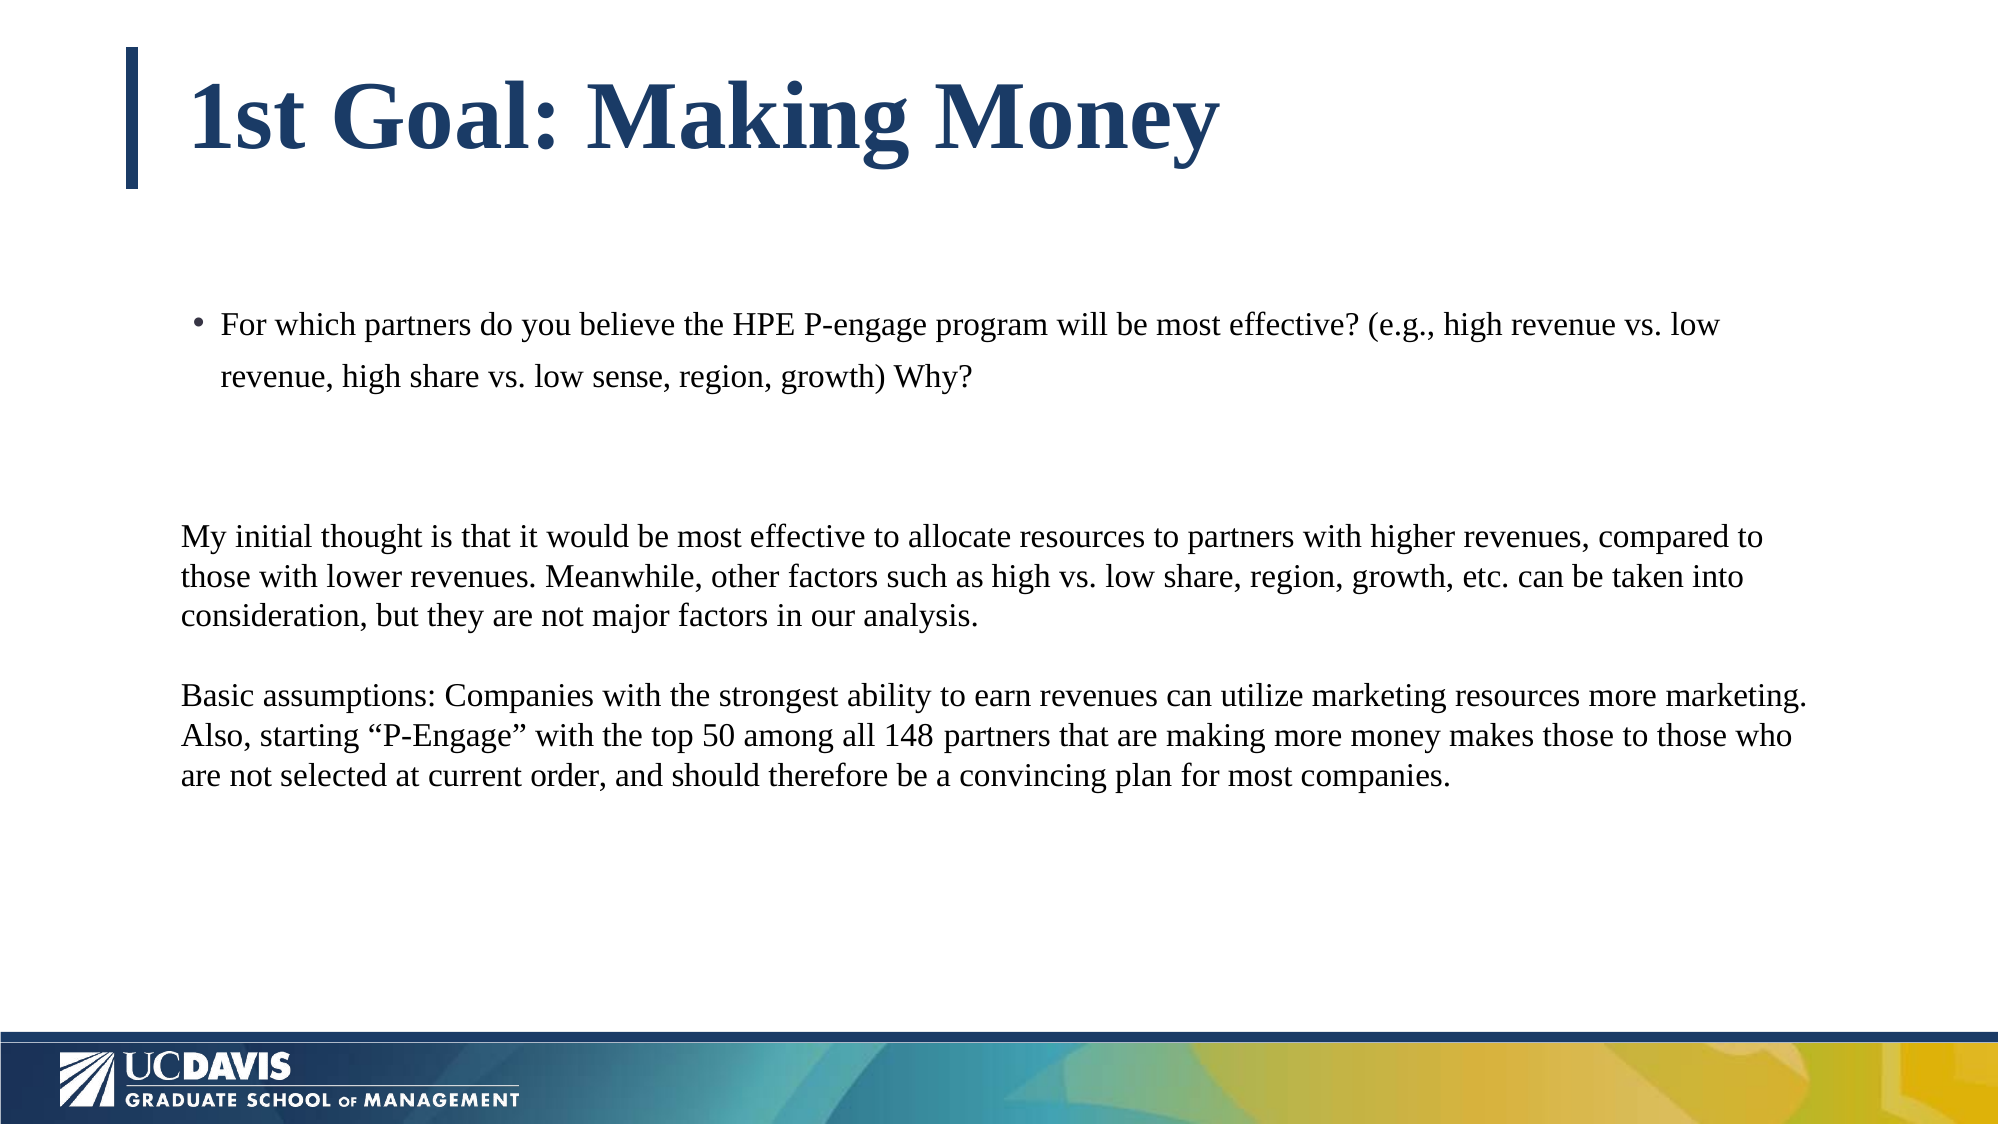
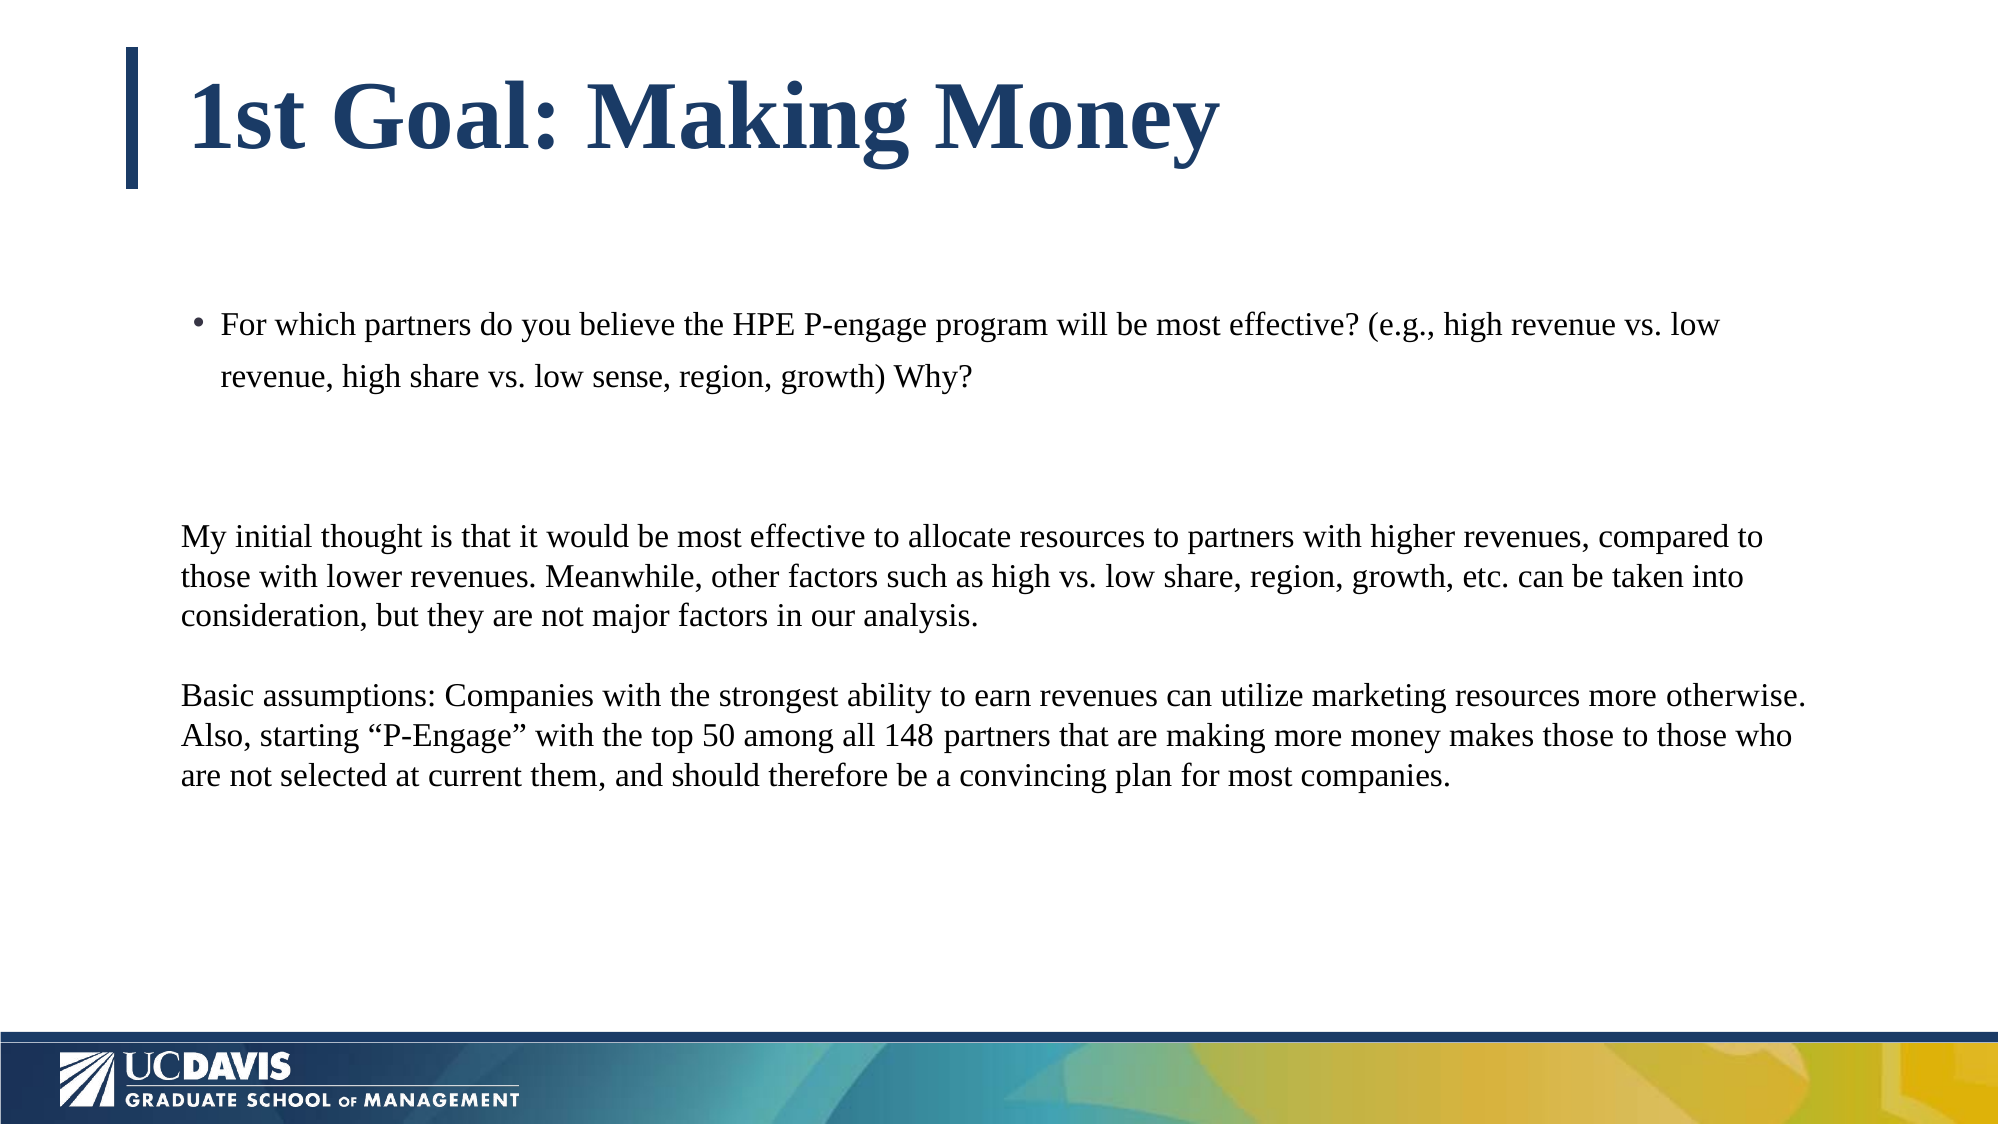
more marketing: marketing -> otherwise
order: order -> them
